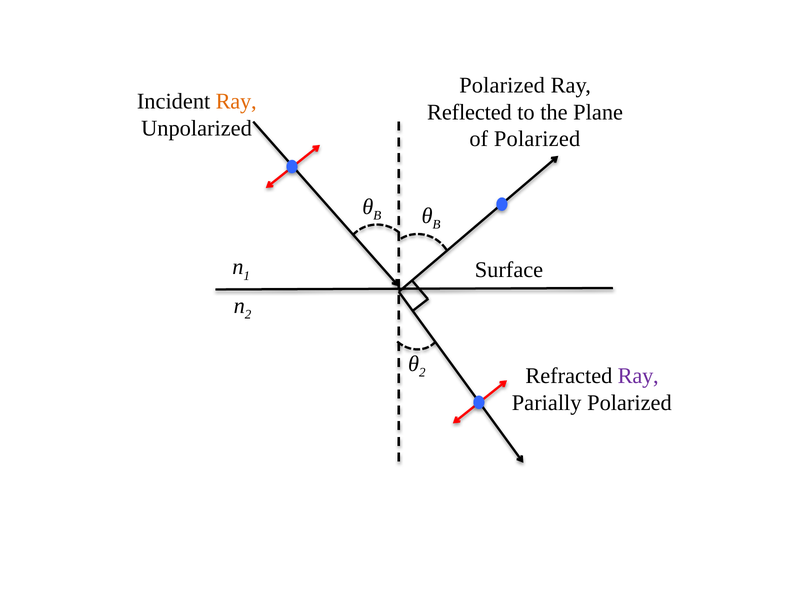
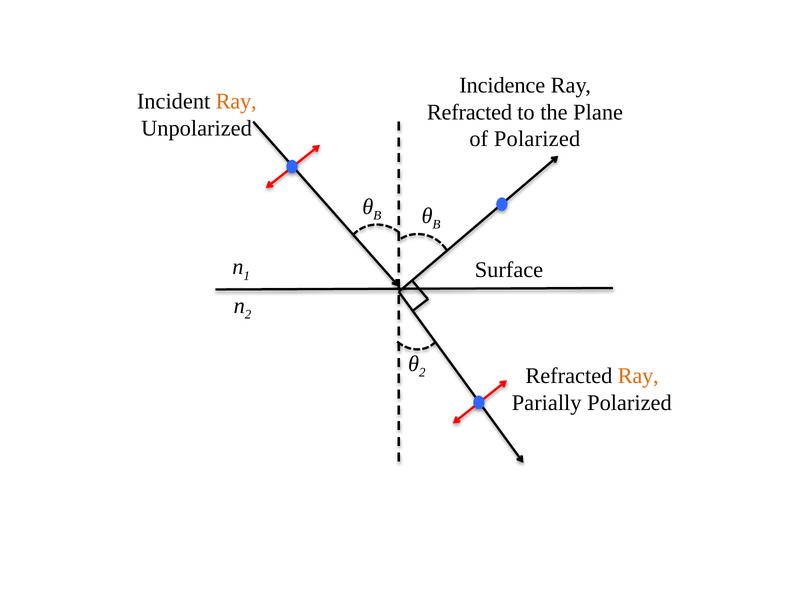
Polarized at (502, 85): Polarized -> Incidence
Reflected at (469, 112): Reflected -> Refracted
Ray at (638, 376) colour: purple -> orange
